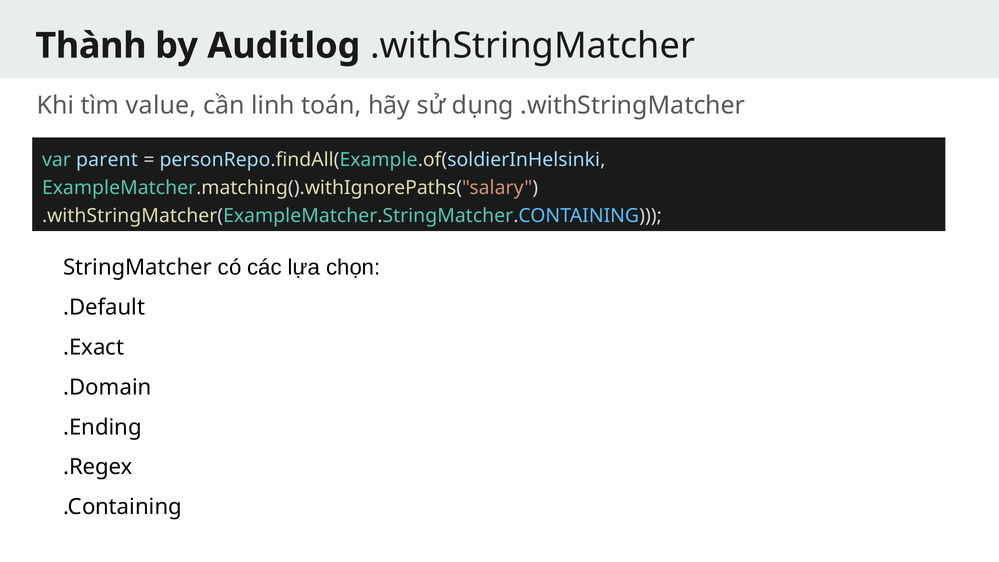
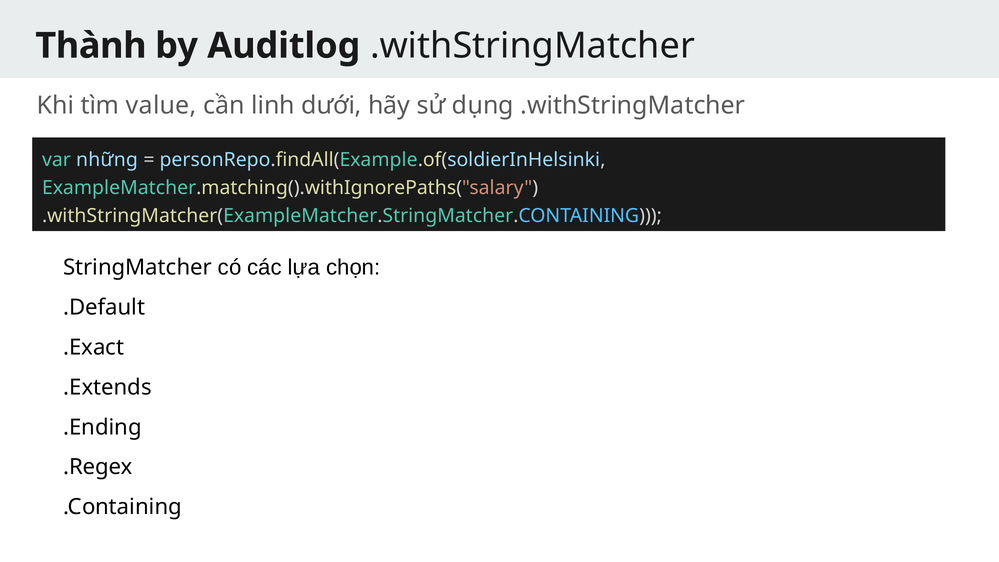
toán: toán -> dưới
parent: parent -> những
.Domain: .Domain -> .Extends
